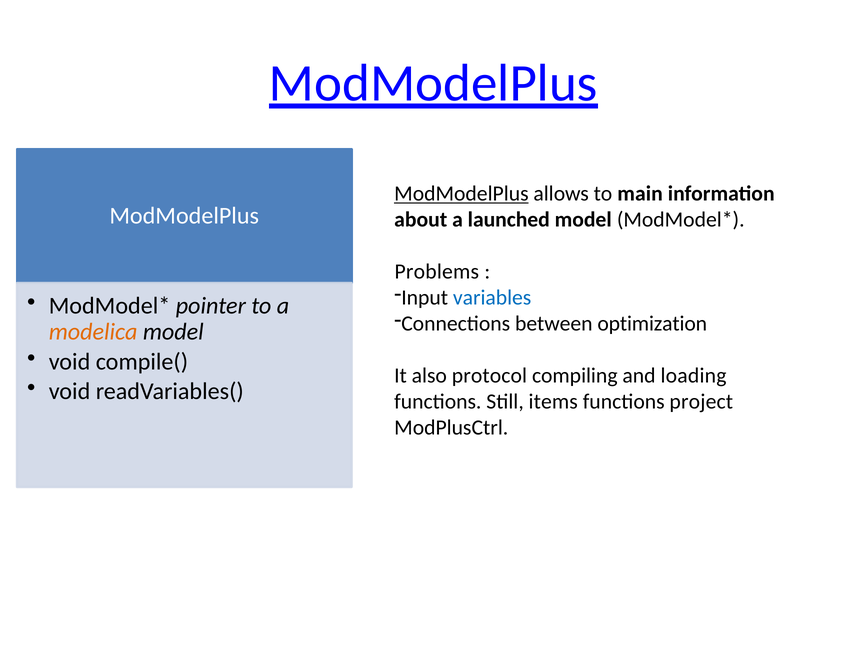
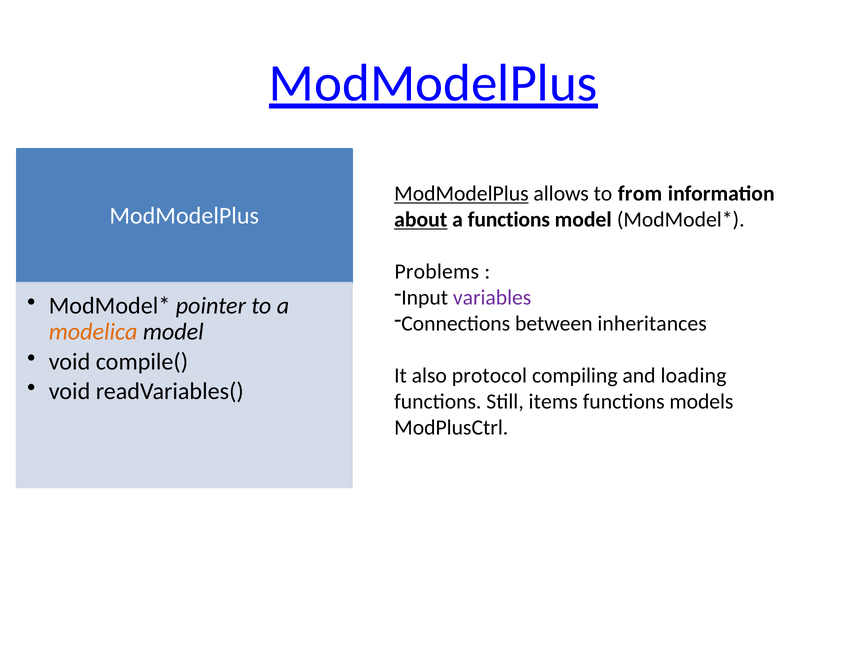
main: main -> from
about underline: none -> present
a launched: launched -> functions
variables colour: blue -> purple
optimization: optimization -> inheritances
project: project -> models
